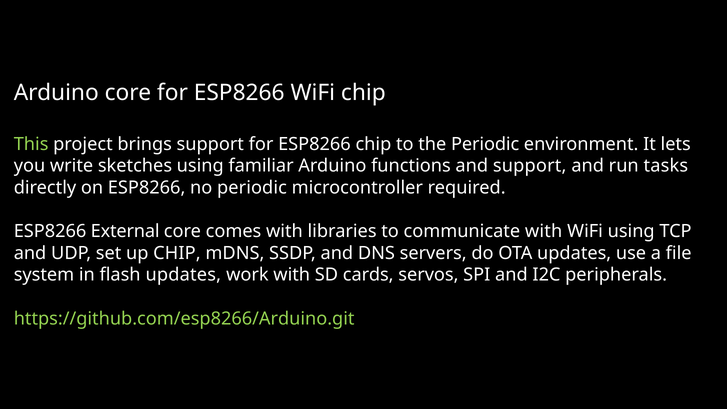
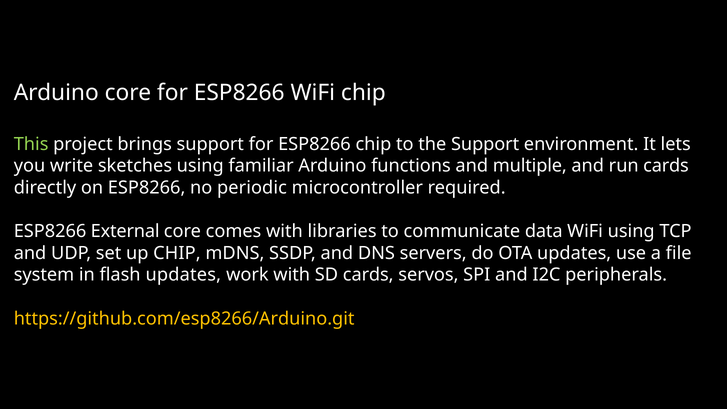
the Periodic: Periodic -> Support
and support: support -> multiple
run tasks: tasks -> cards
communicate with: with -> data
https://github.com/esp8266/Arduino.git colour: light green -> yellow
